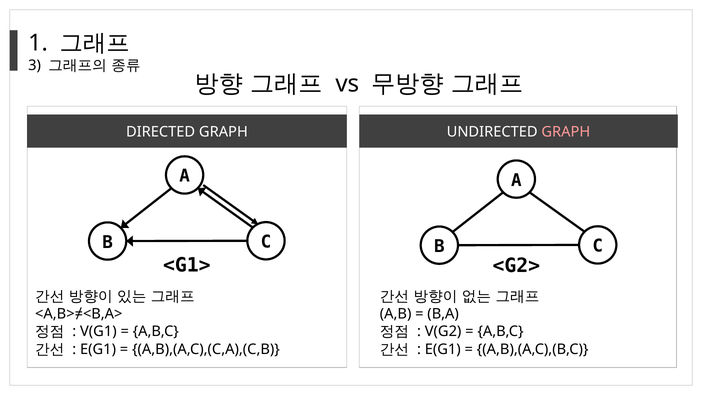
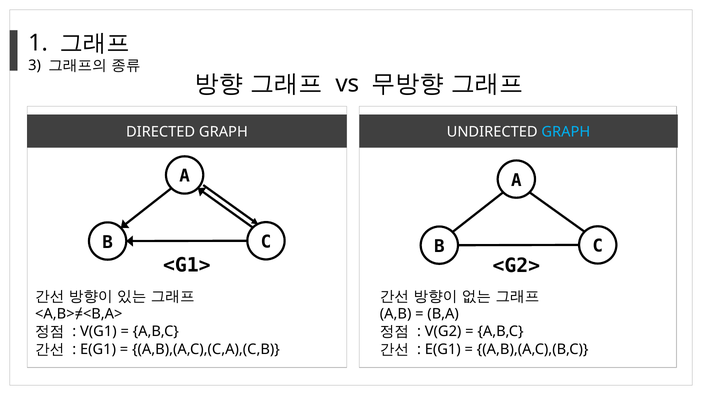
GRAPH at (566, 132) colour: pink -> light blue
